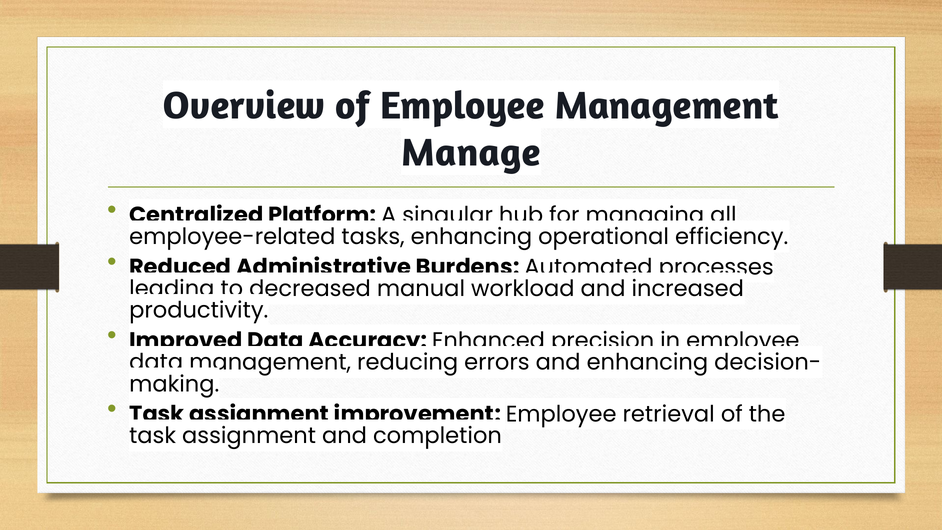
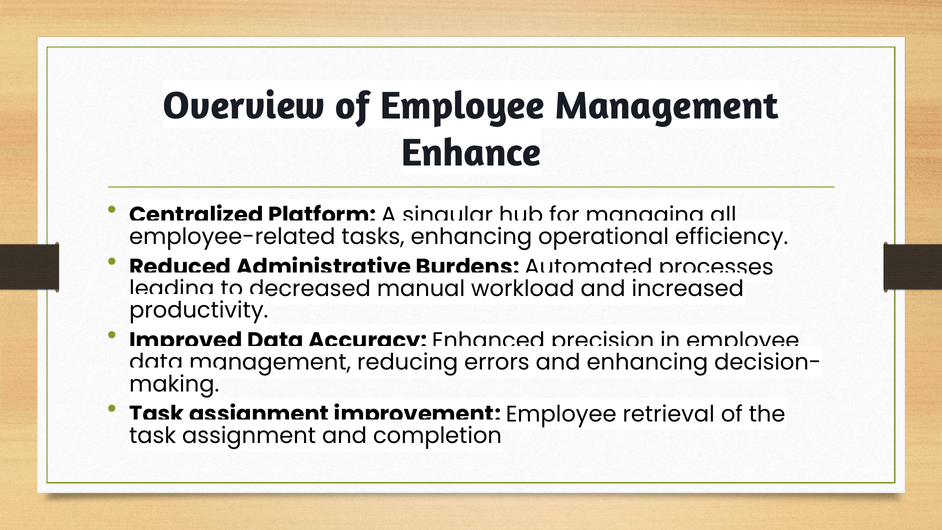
Manage: Manage -> Enhance
